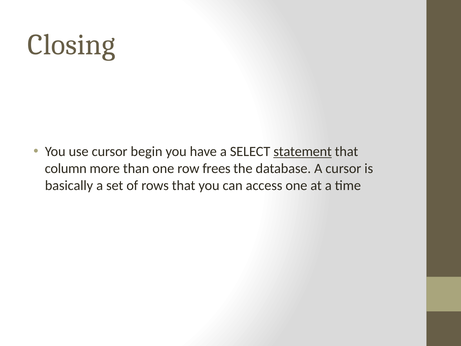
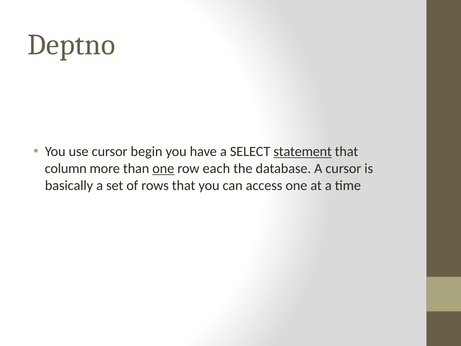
Closing: Closing -> Deptno
one at (163, 168) underline: none -> present
frees: frees -> each
